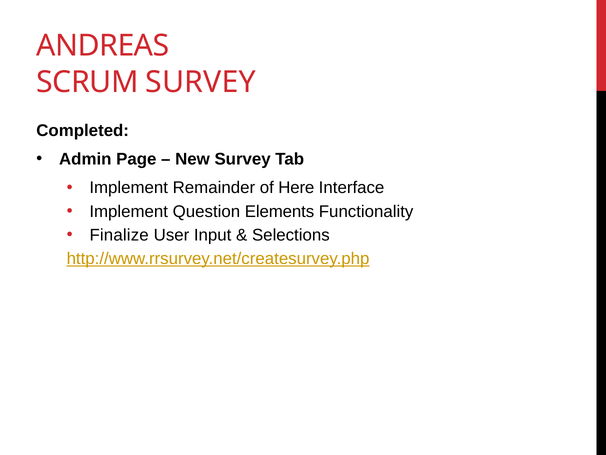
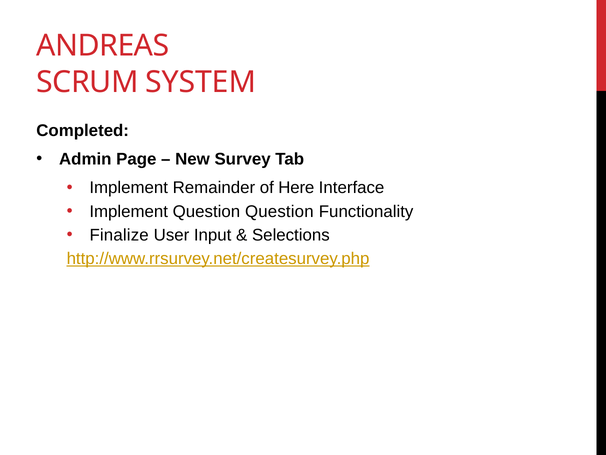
SCRUM SURVEY: SURVEY -> SYSTEM
Question Elements: Elements -> Question
